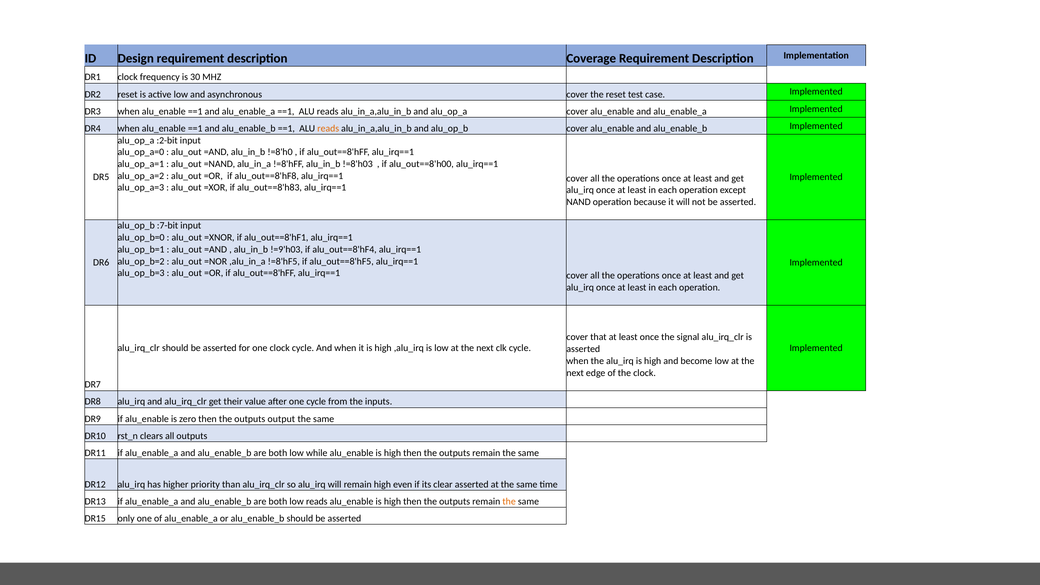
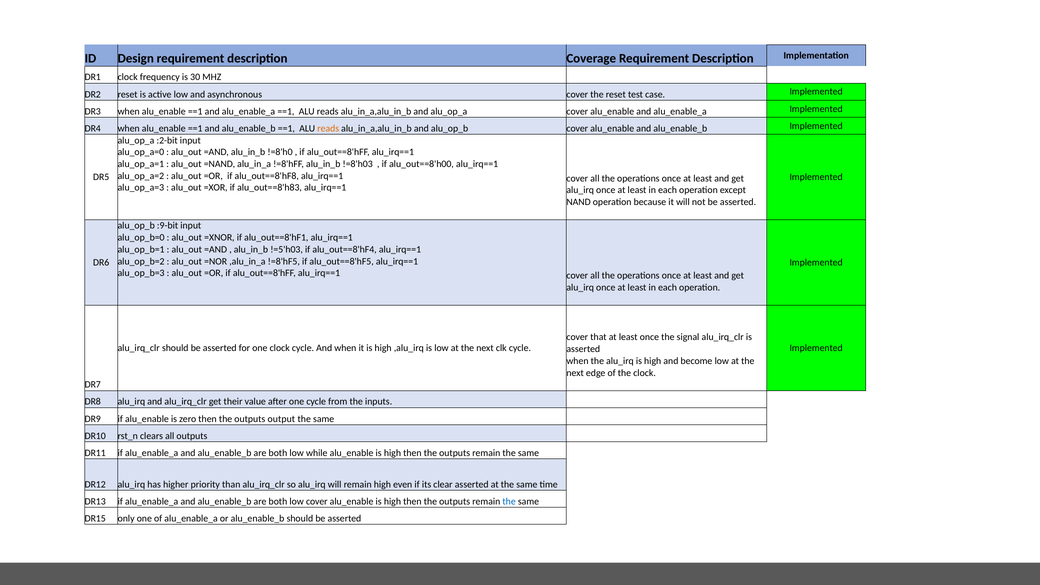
:7-bit: :7-bit -> :9-bit
!=9'h03: !=9'h03 -> !=5'h03
low reads: reads -> cover
the at (509, 501) colour: orange -> blue
